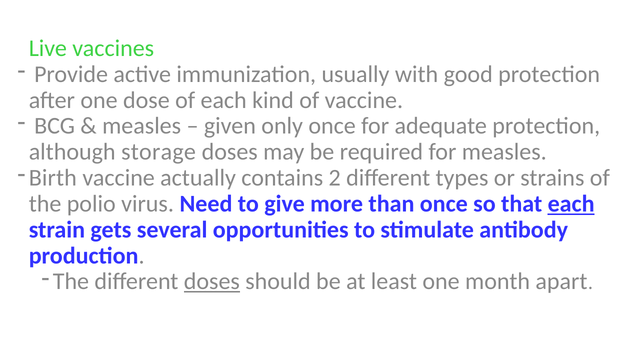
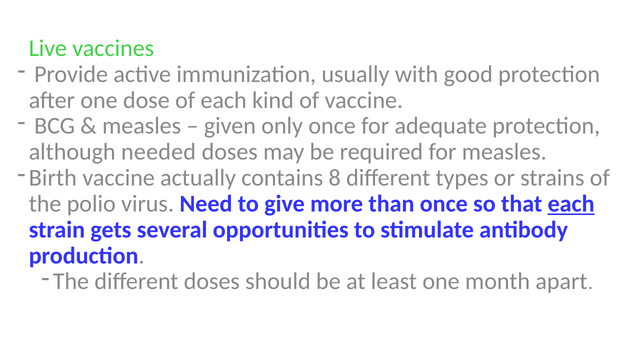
storage: storage -> needed
2: 2 -> 8
doses at (212, 282) underline: present -> none
